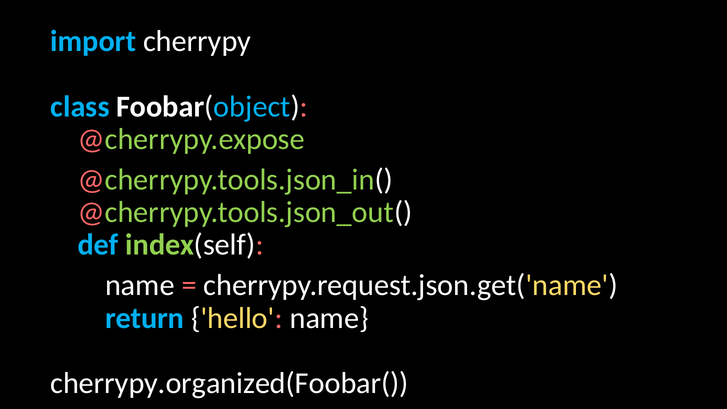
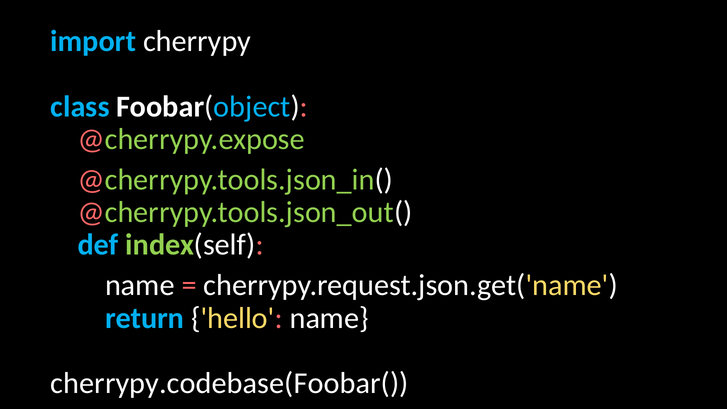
cherrypy.organized(Foobar(: cherrypy.organized(Foobar( -> cherrypy.codebase(Foobar(
